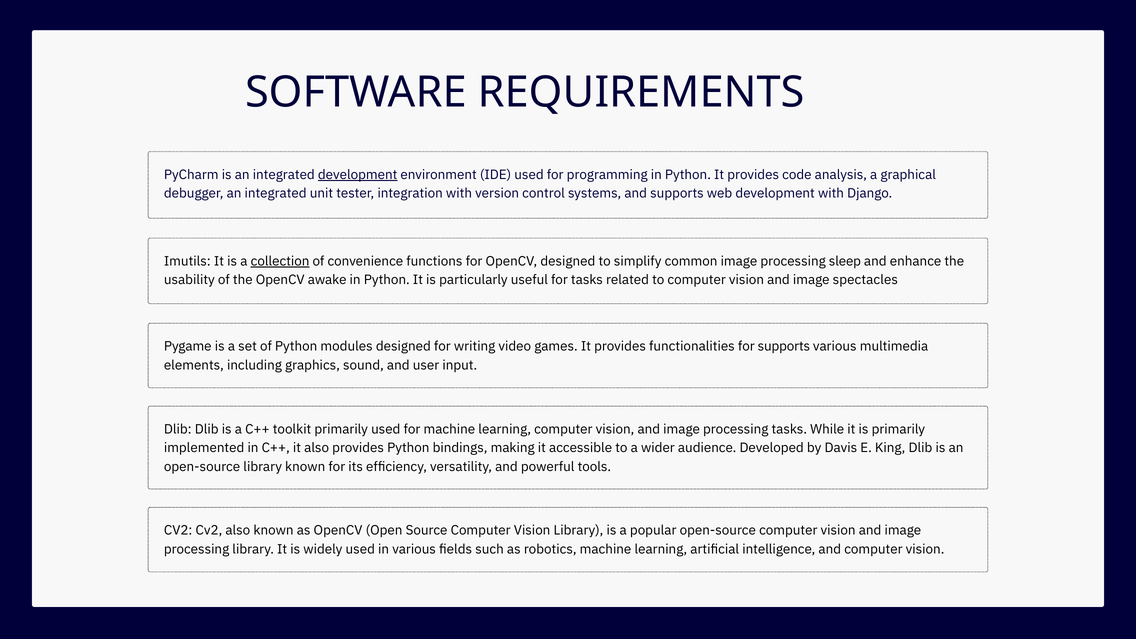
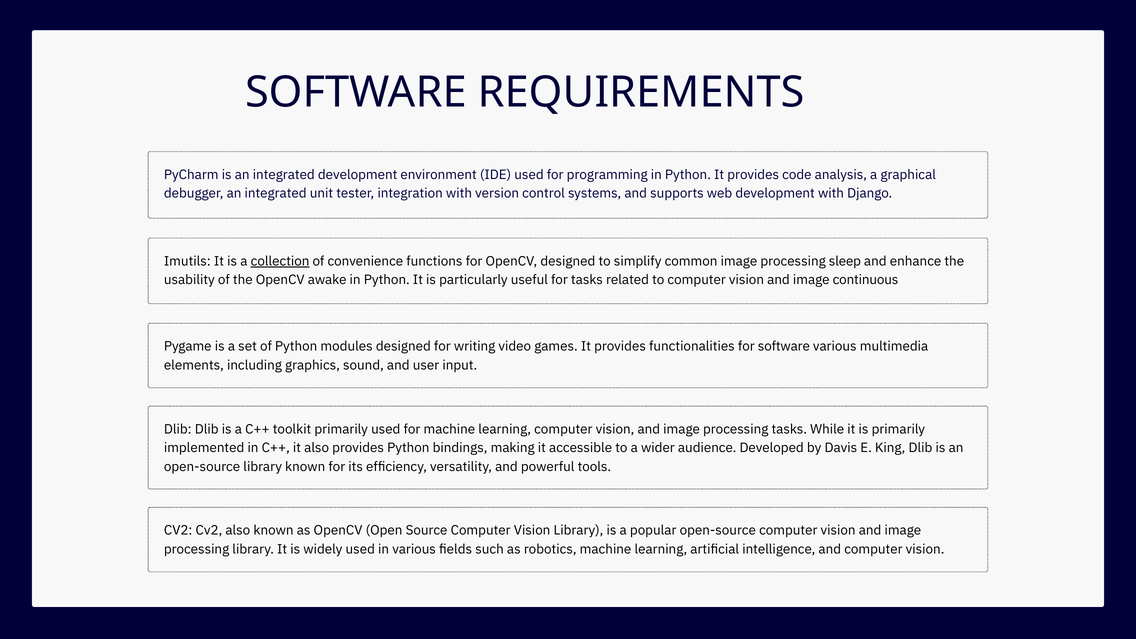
development at (358, 175) underline: present -> none
spectacles: spectacles -> continuous
for supports: supports -> software
